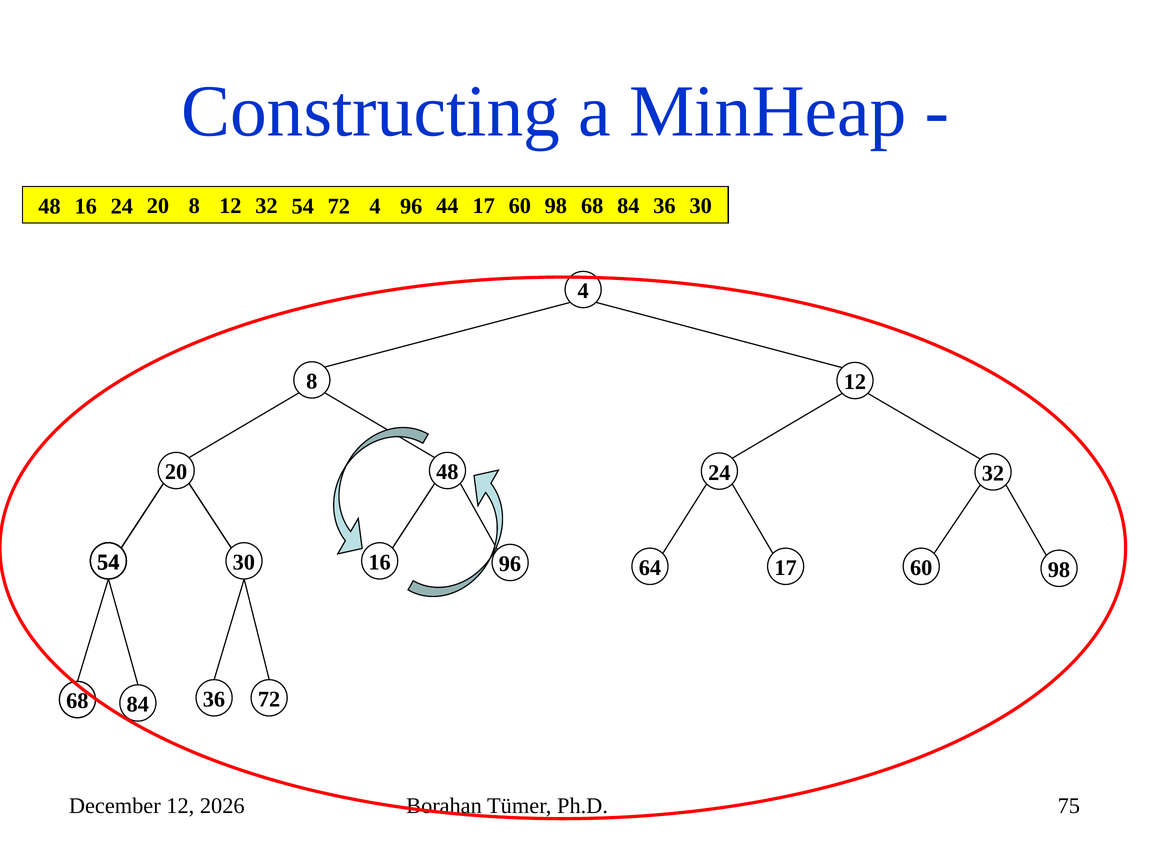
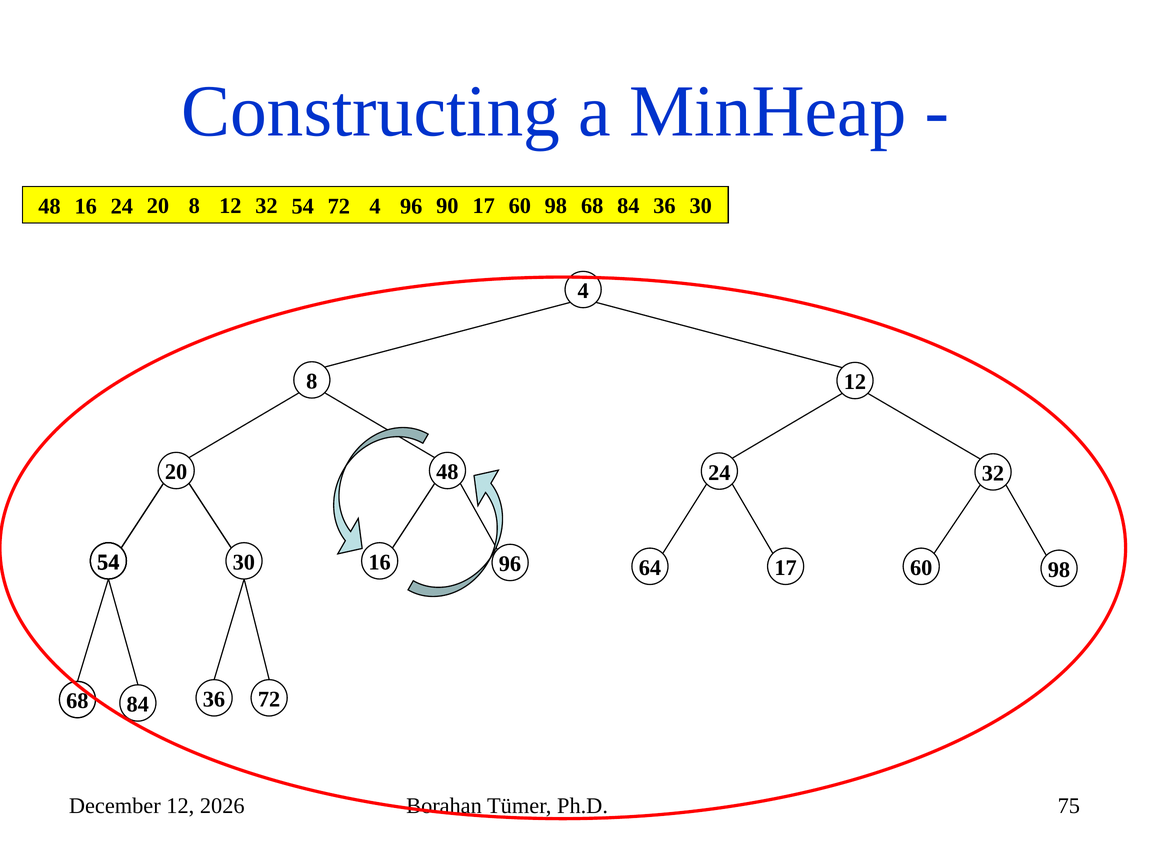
44: 44 -> 90
